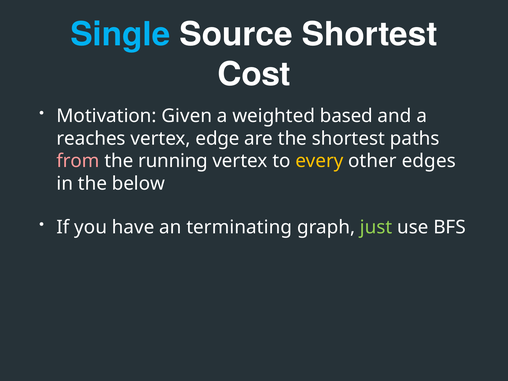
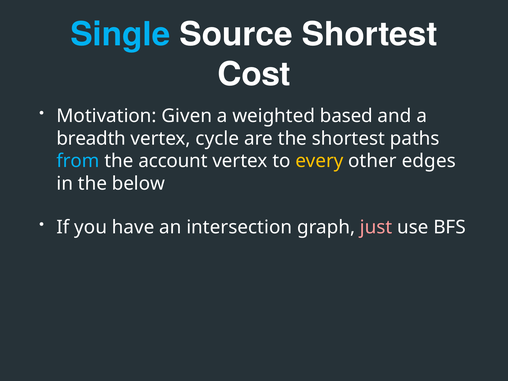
reaches: reaches -> breadth
edge: edge -> cycle
from colour: pink -> light blue
running: running -> account
terminating: terminating -> intersection
just colour: light green -> pink
